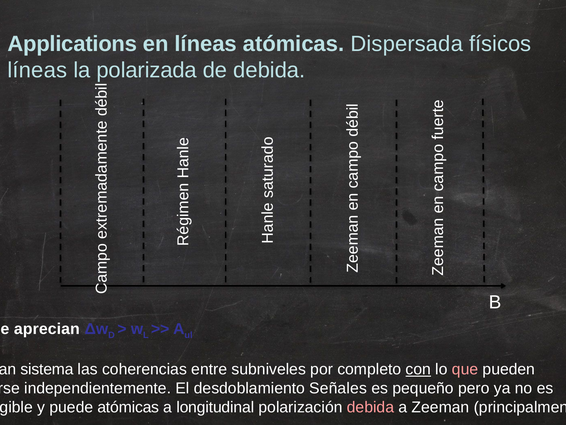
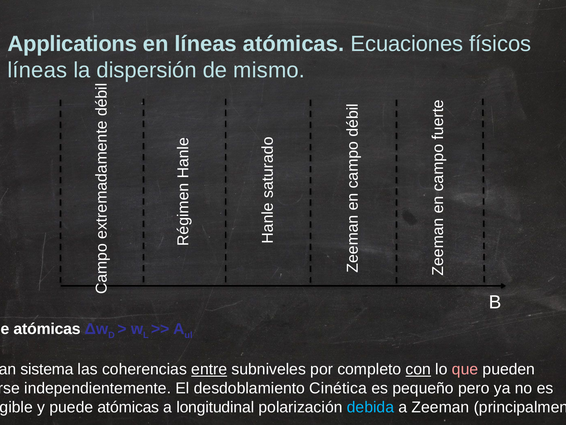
Dispersada: Dispersada -> Ecuaciones
polarizada: polarizada -> dispersión
de debida: debida -> mismo
aprecian at (47, 329): aprecian -> atómicas
entre underline: none -> present
Señales: Señales -> Cinética
debida at (370, 407) colour: pink -> light blue
